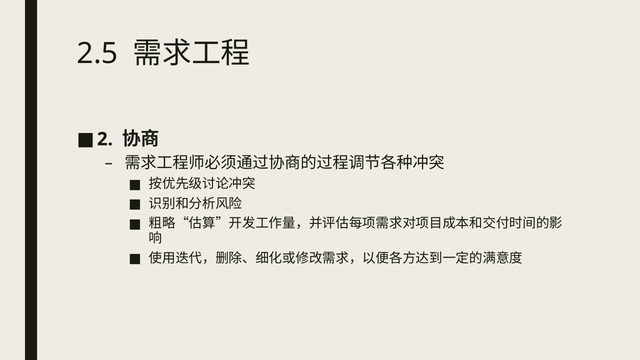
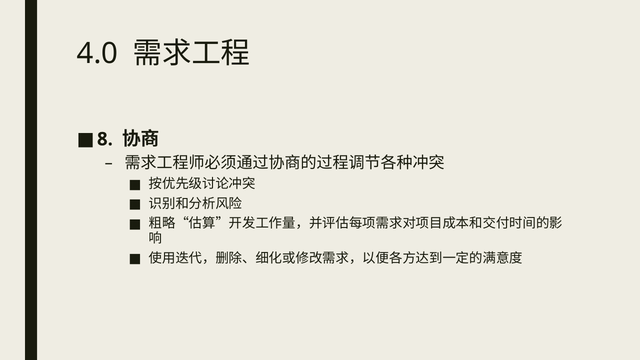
2.5: 2.5 -> 4.0
2: 2 -> 8
